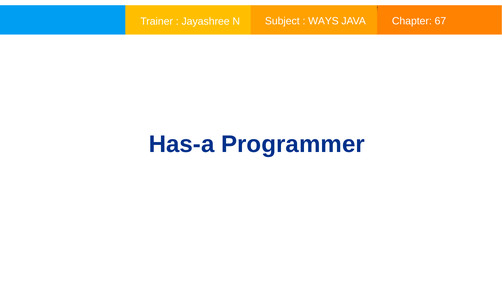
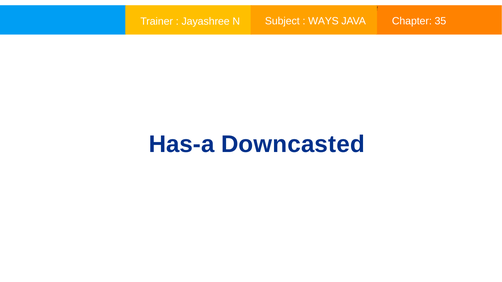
67: 67 -> 35
Programmer: Programmer -> Downcasted
